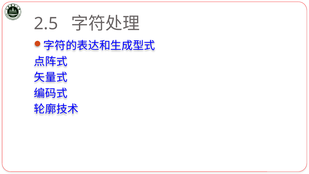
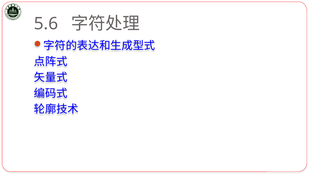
2.5: 2.5 -> 5.6
